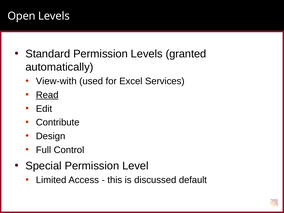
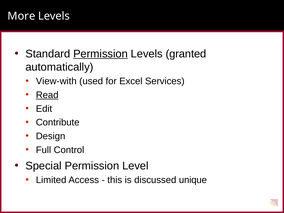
Open: Open -> More
Permission at (100, 54) underline: none -> present
default: default -> unique
